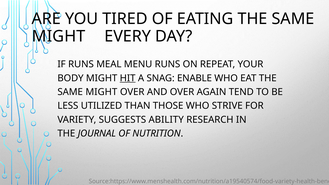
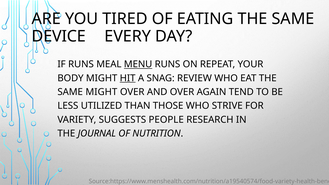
MIGHT at (59, 36): MIGHT -> DEVICE
MENU underline: none -> present
ENABLE: ENABLE -> REVIEW
ABILITY: ABILITY -> PEOPLE
